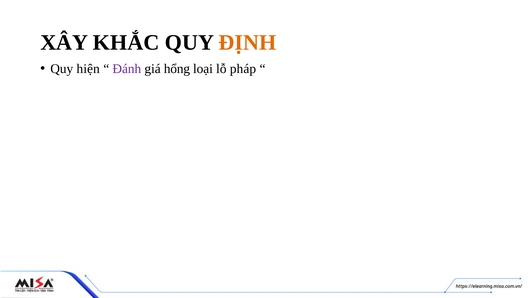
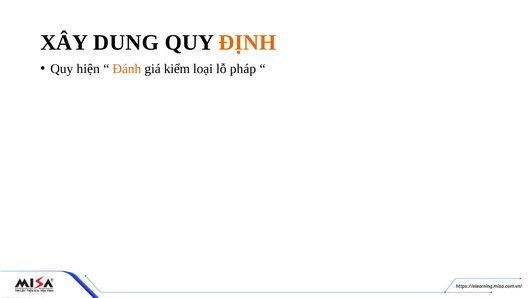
KHẮC: KHẮC -> DUNG
Đánh colour: purple -> orange
hổng: hổng -> kiểm
